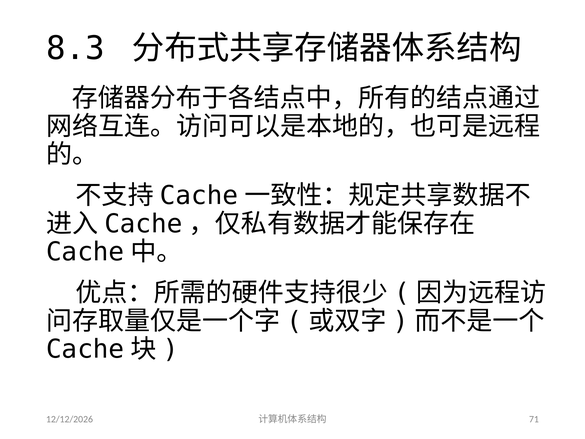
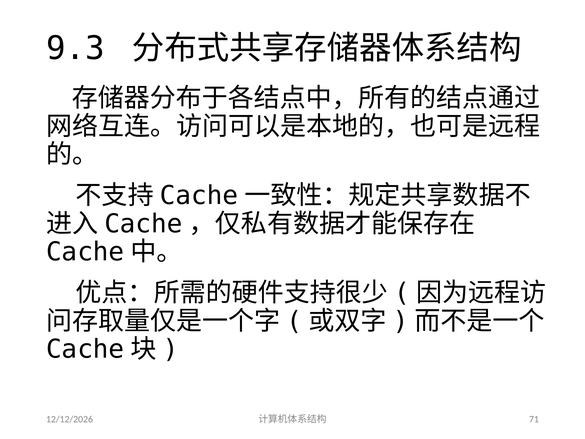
8.3: 8.3 -> 9.3
